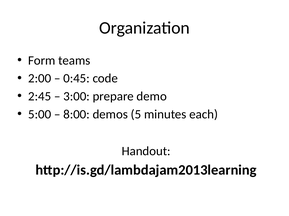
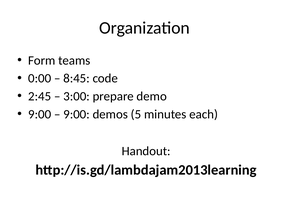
2:00: 2:00 -> 0:00
0:45: 0:45 -> 8:45
5:00 at (40, 115): 5:00 -> 9:00
8:00 at (77, 115): 8:00 -> 9:00
